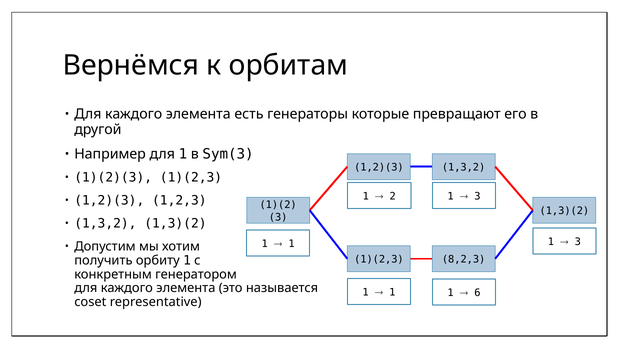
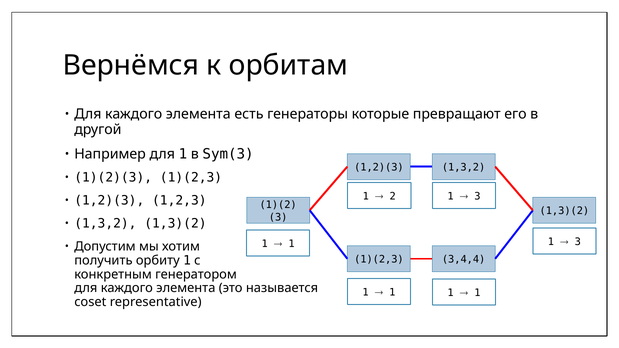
8,2,3: 8,2,3 -> 3,4,4
6 at (477, 293): 6 -> 1
